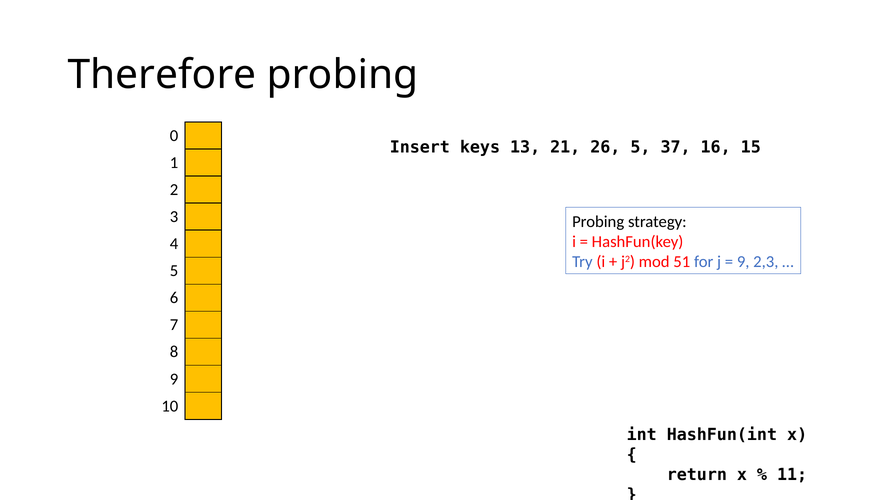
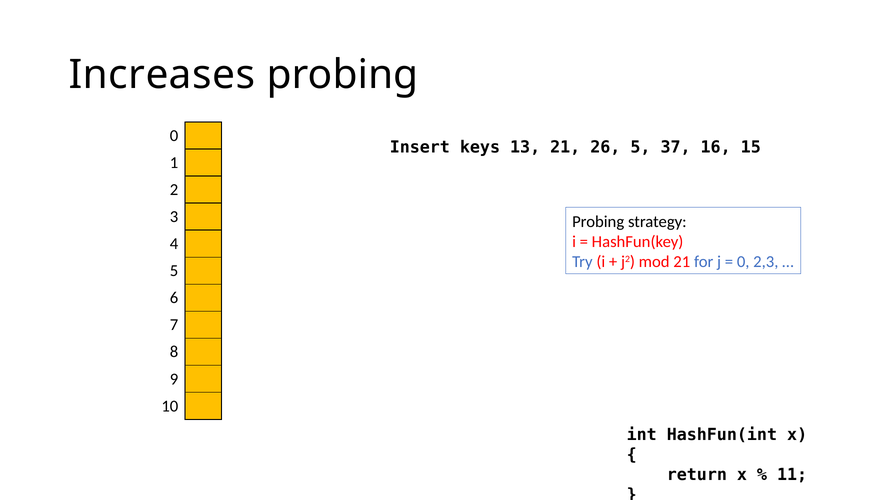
Therefore: Therefore -> Increases
mod 51: 51 -> 21
9 at (743, 262): 9 -> 0
